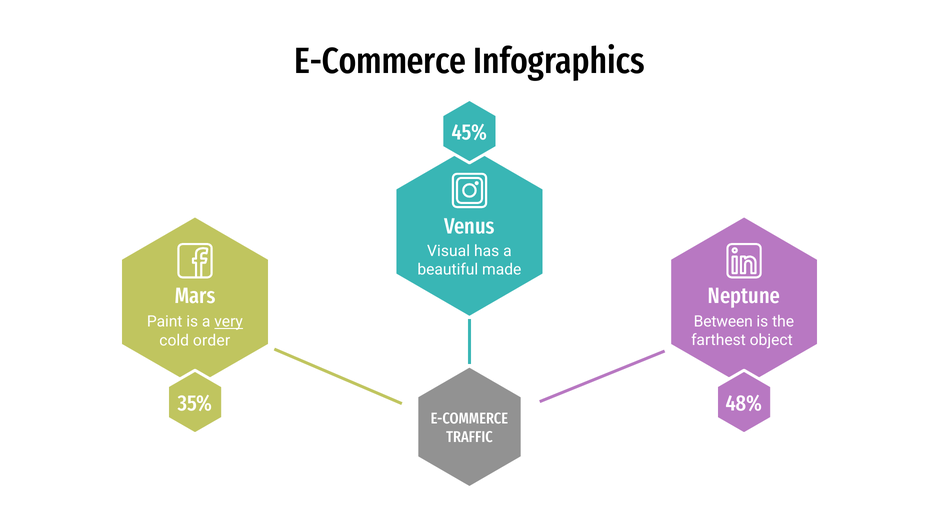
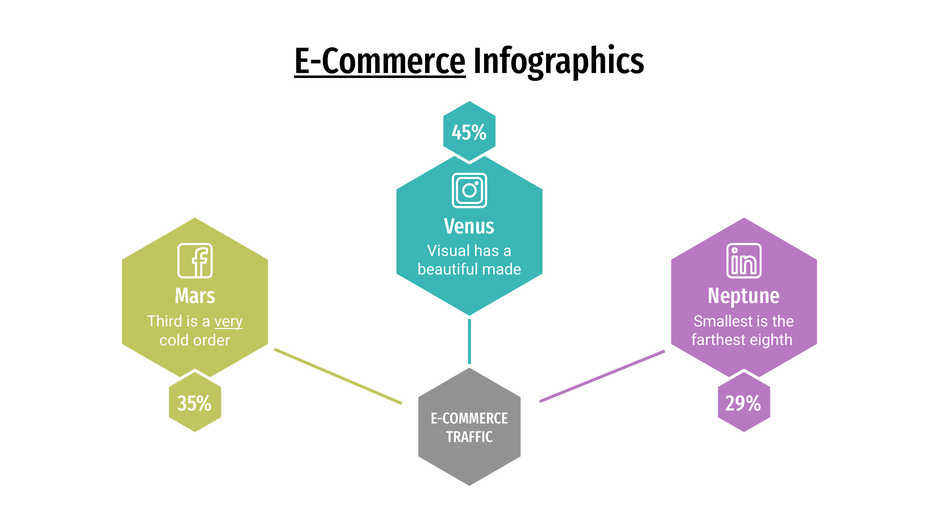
E-Commerce at (380, 61) underline: none -> present
Between: Between -> Smallest
Paint: Paint -> Third
object: object -> eighth
48%: 48% -> 29%
